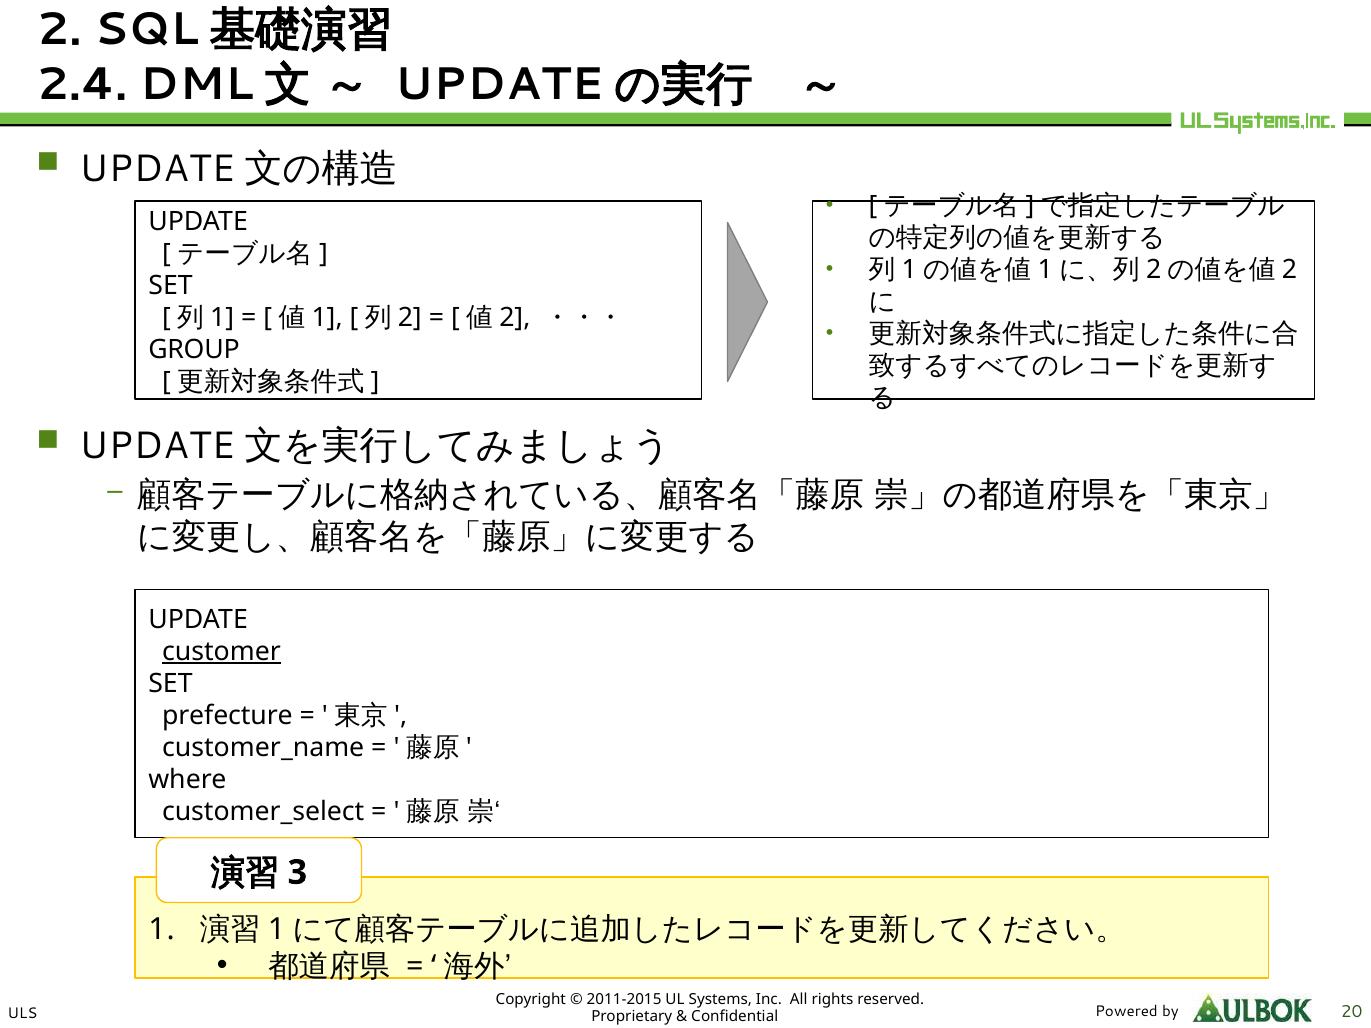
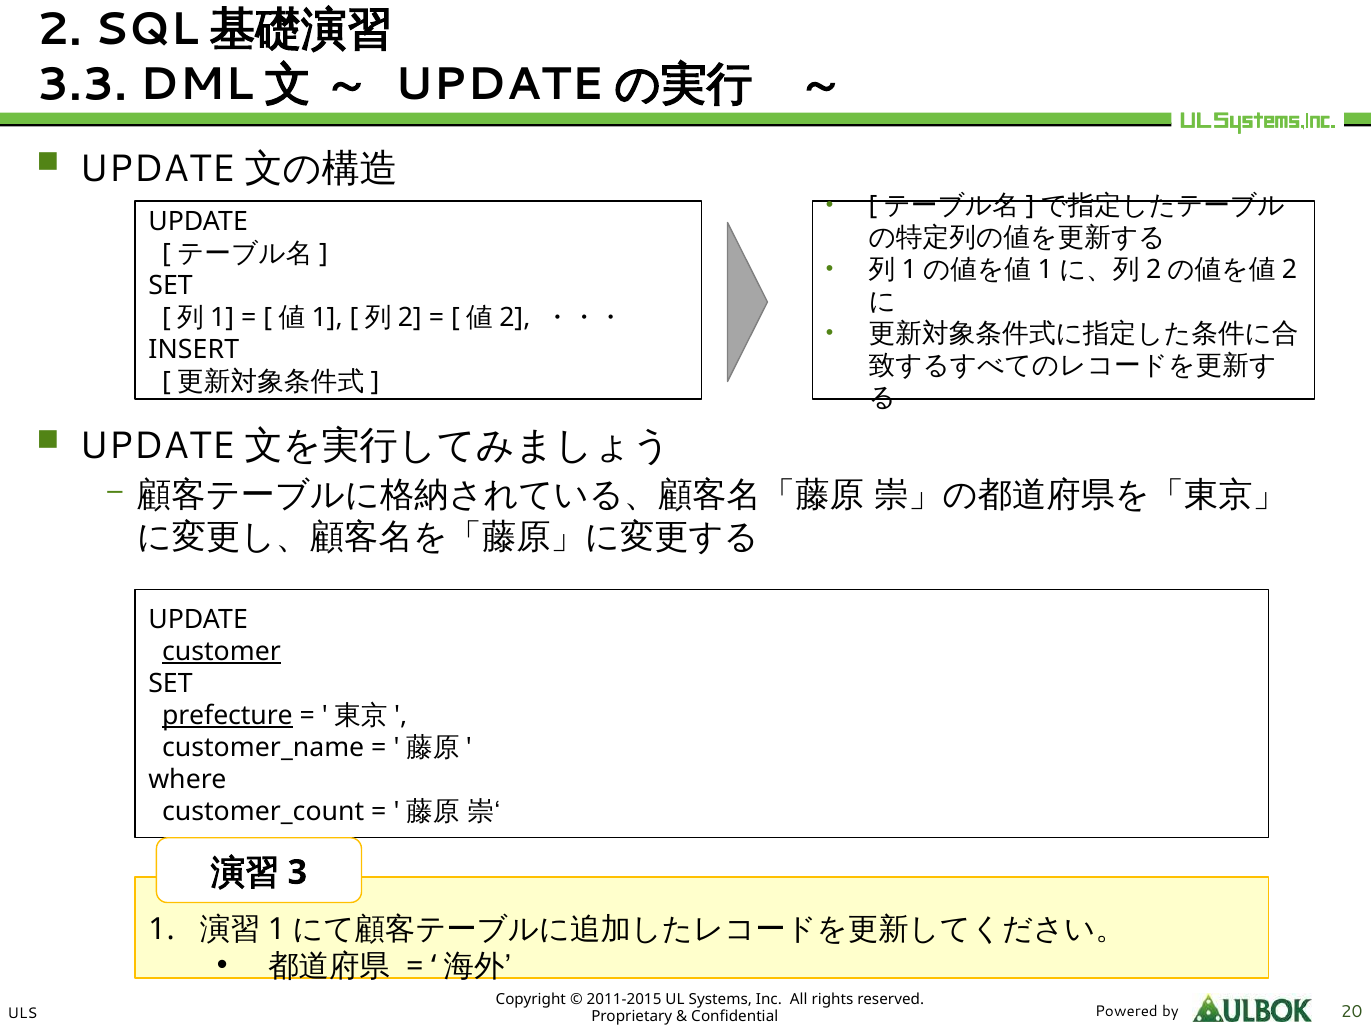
2.4: 2.4 -> 3.3
GROUP: GROUP -> INSERT
prefecture underline: none -> present
customer_select: customer_select -> customer_count
